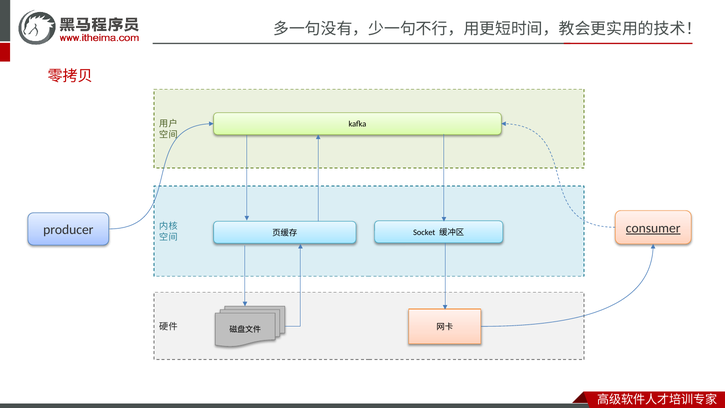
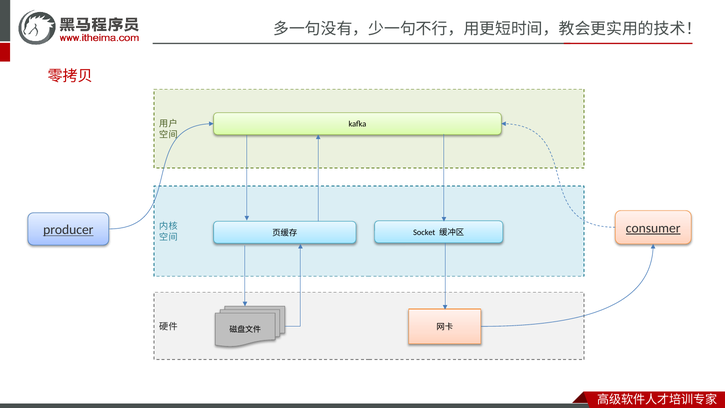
producer underline: none -> present
